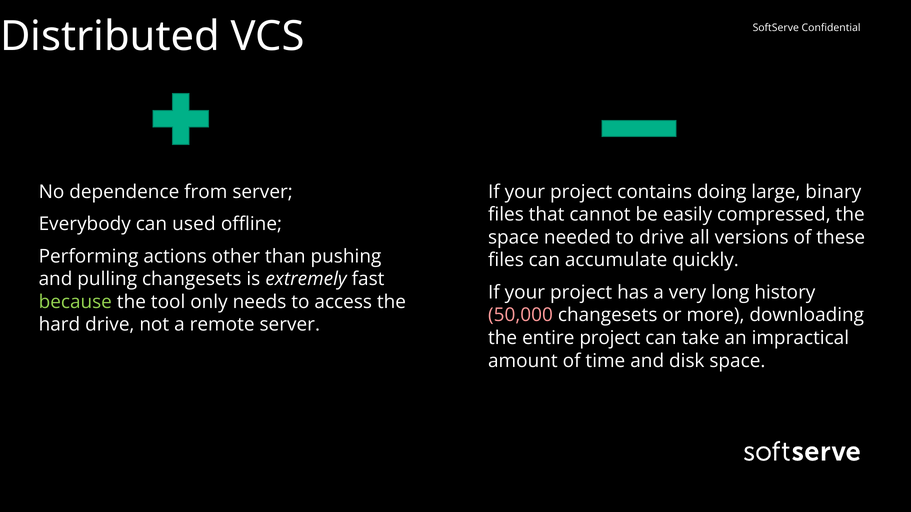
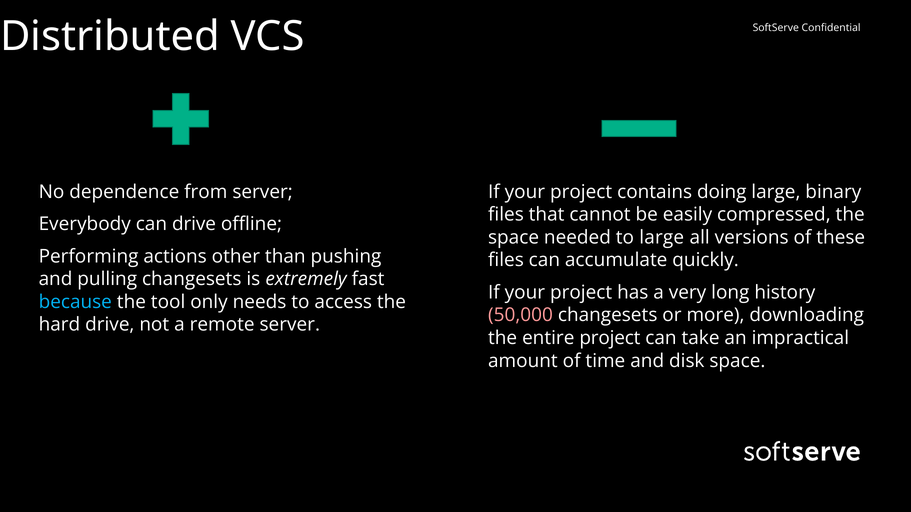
can used: used -> drive
to drive: drive -> large
because colour: light green -> light blue
